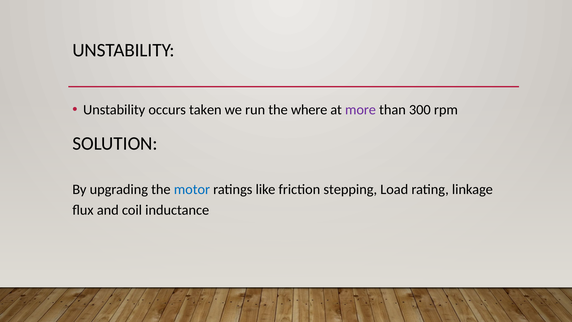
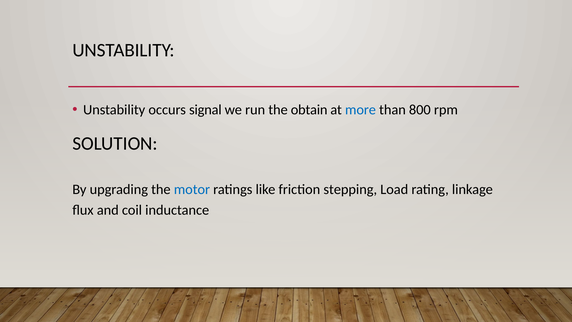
taken: taken -> signal
where: where -> obtain
more colour: purple -> blue
300: 300 -> 800
